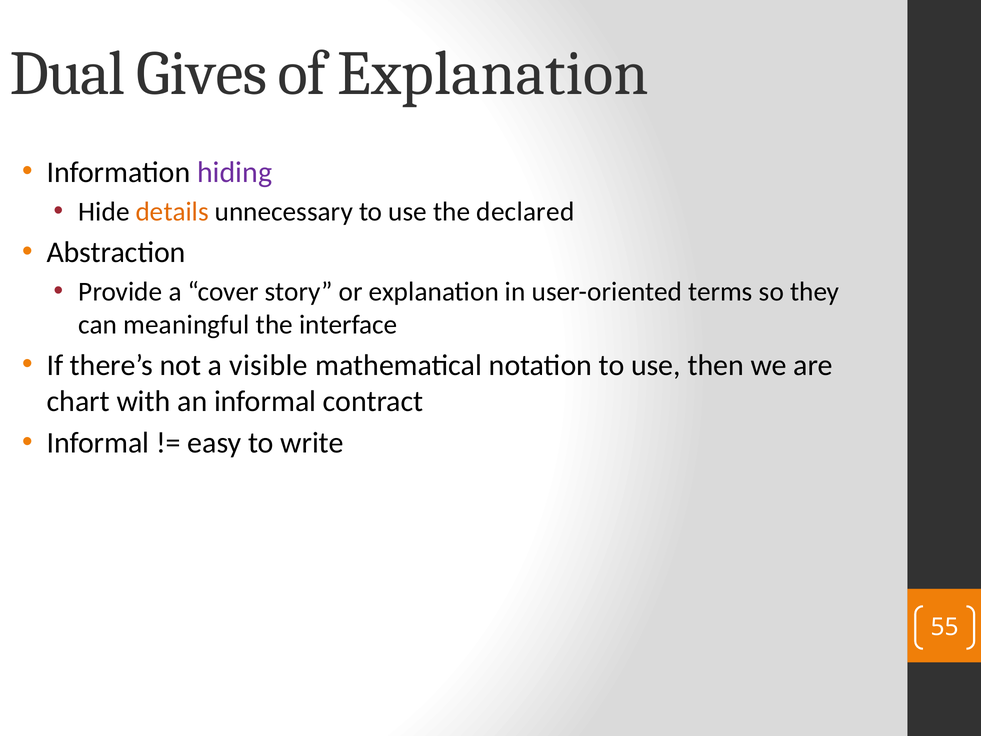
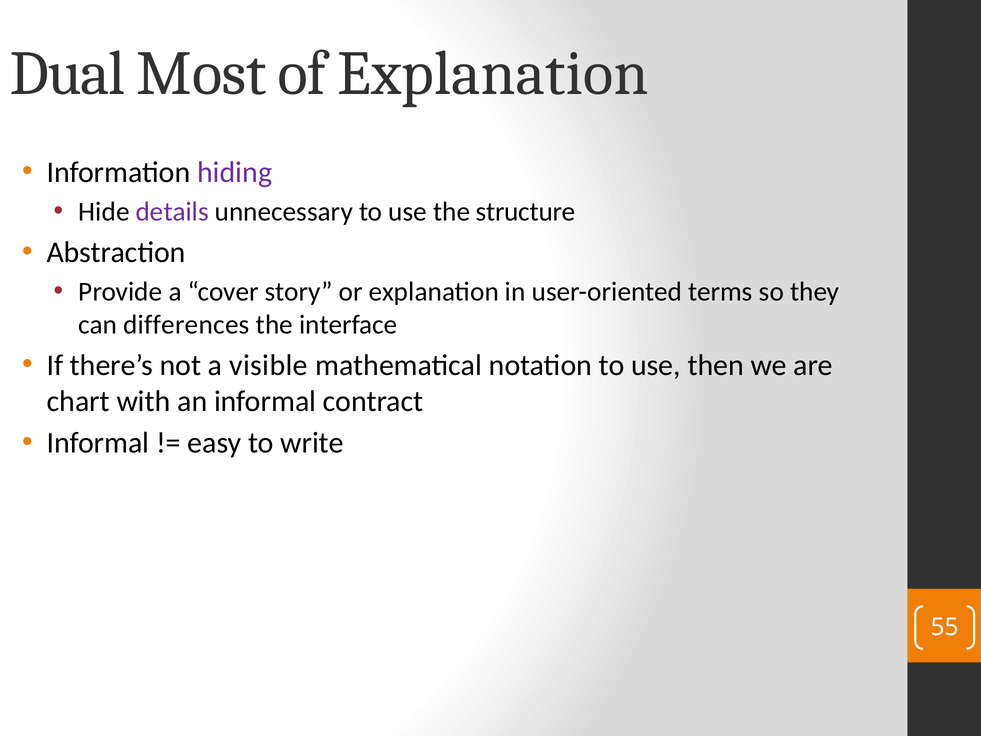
Gives: Gives -> Most
details colour: orange -> purple
declared: declared -> structure
meaningful: meaningful -> differences
